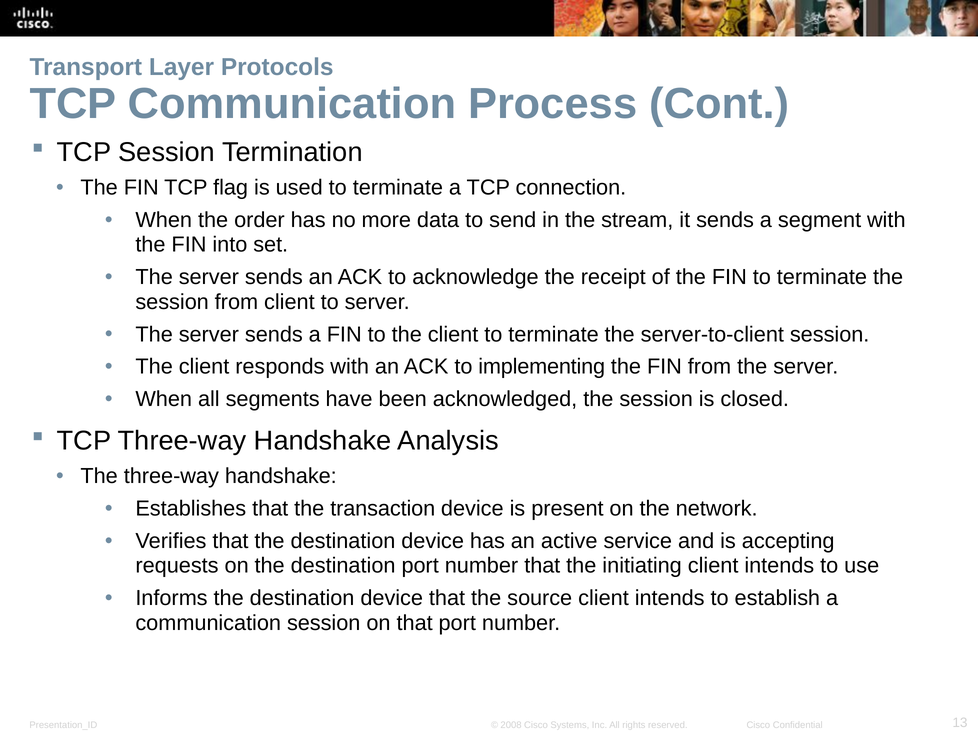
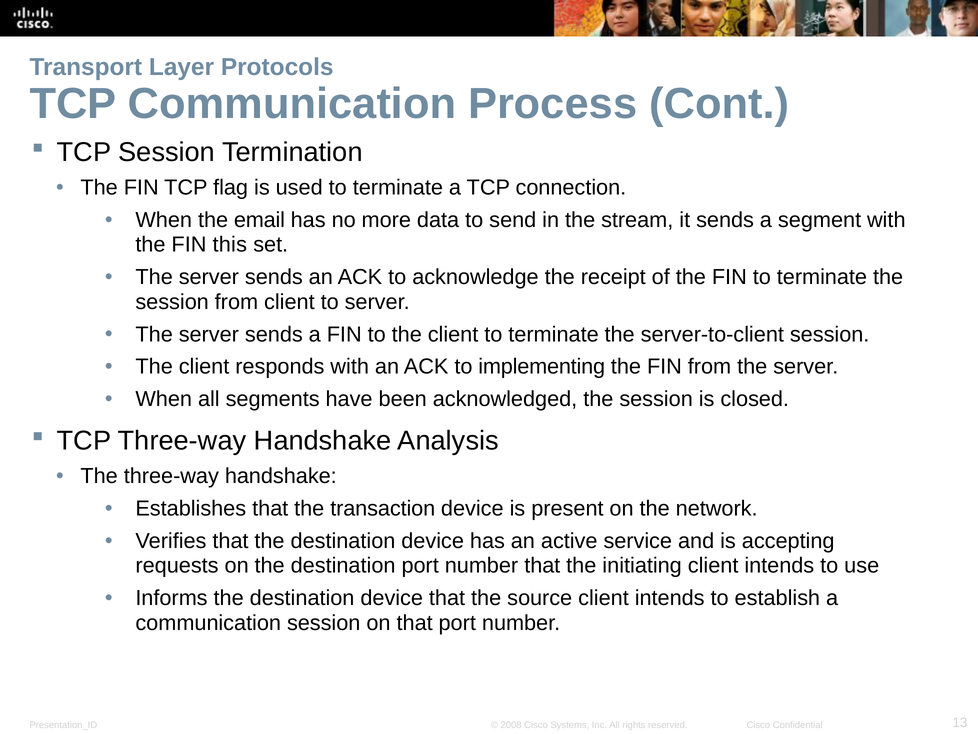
order: order -> email
into: into -> this
